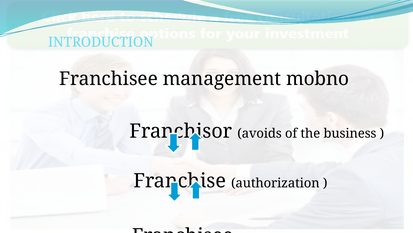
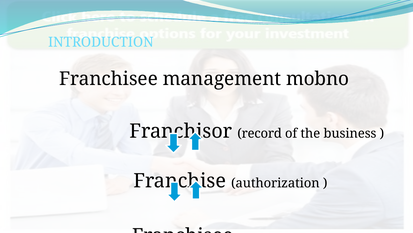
avoids: avoids -> record
